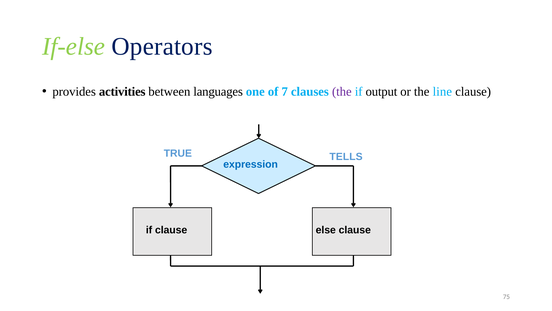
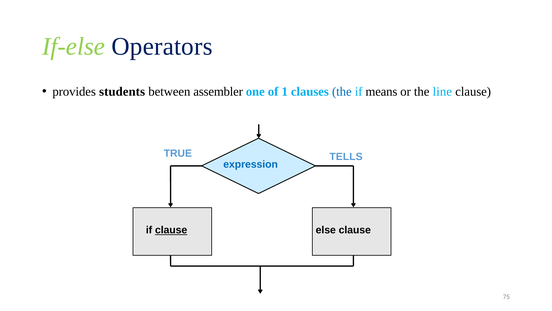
activities: activities -> students
languages: languages -> assembler
7: 7 -> 1
the at (342, 91) colour: purple -> blue
output: output -> means
clause at (171, 230) underline: none -> present
